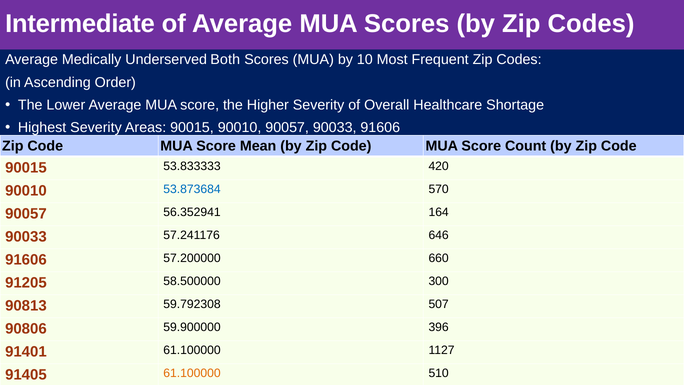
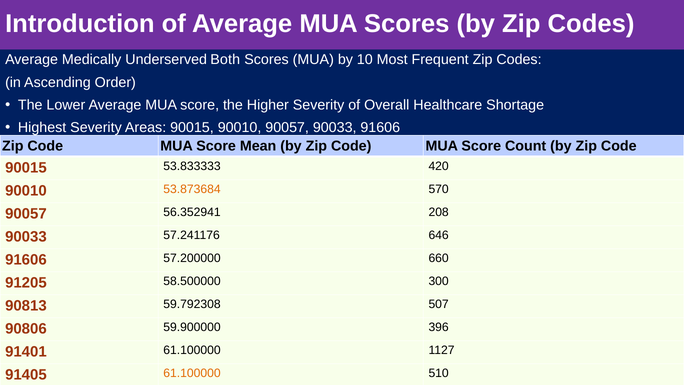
Intermediate: Intermediate -> Introduction
53.873684 colour: blue -> orange
164: 164 -> 208
